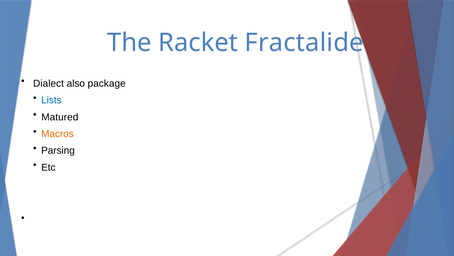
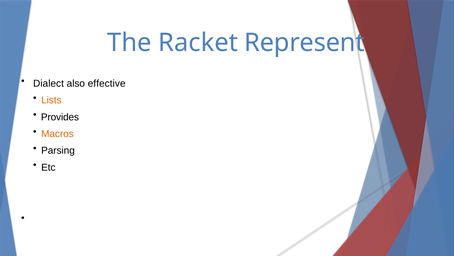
Fractalide: Fractalide -> Represent
package: package -> effective
Lists colour: blue -> orange
Matured: Matured -> Provides
